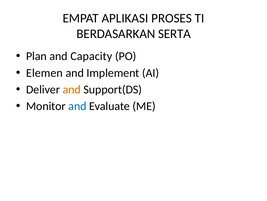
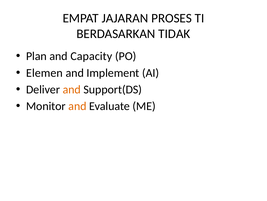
APLIKASI: APLIKASI -> JAJARAN
SERTA: SERTA -> TIDAK
and at (77, 106) colour: blue -> orange
